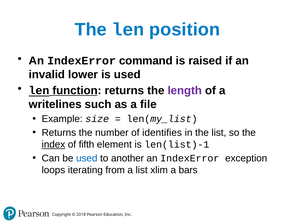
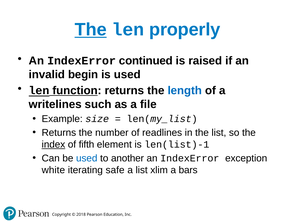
The at (91, 30) underline: none -> present
position: position -> properly
command: command -> continued
lower: lower -> begin
length colour: purple -> blue
identifies: identifies -> readlines
loops: loops -> white
from: from -> safe
